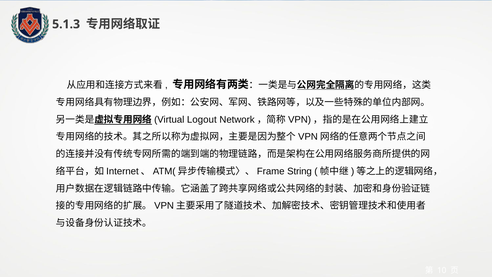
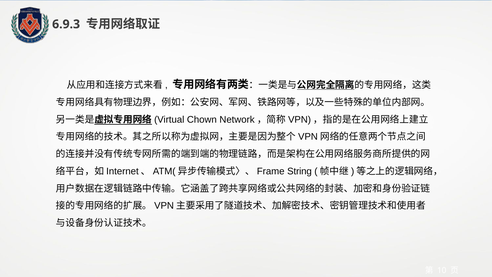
5.1.3: 5.1.3 -> 6.9.3
Logout: Logout -> Chown
